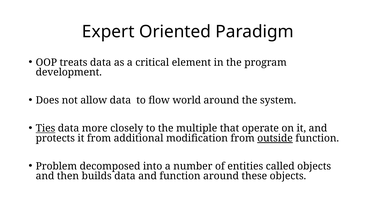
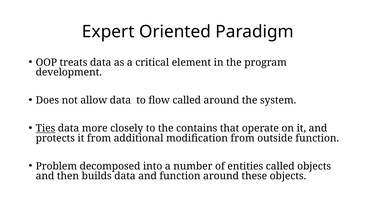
flow world: world -> called
multiple: multiple -> contains
outside underline: present -> none
